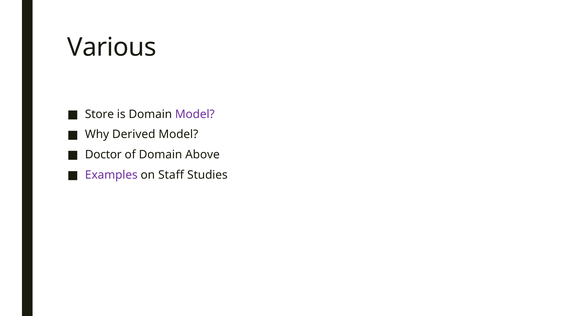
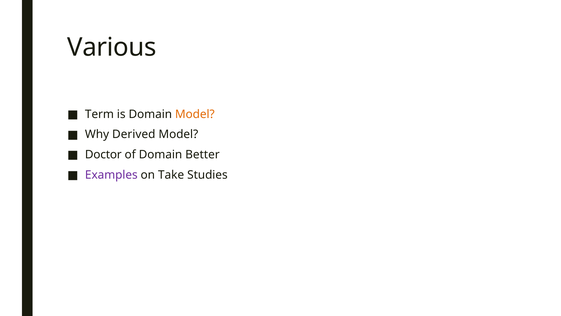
Store: Store -> Term
Model at (195, 114) colour: purple -> orange
Above: Above -> Better
Staff: Staff -> Take
